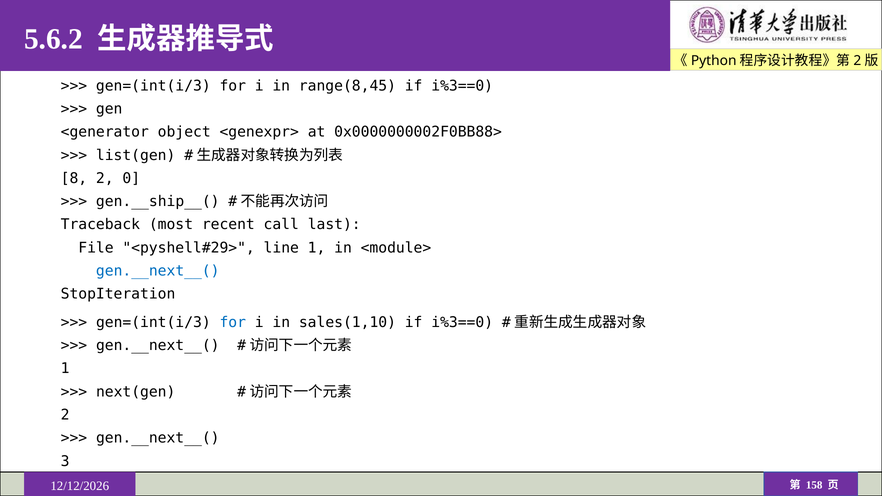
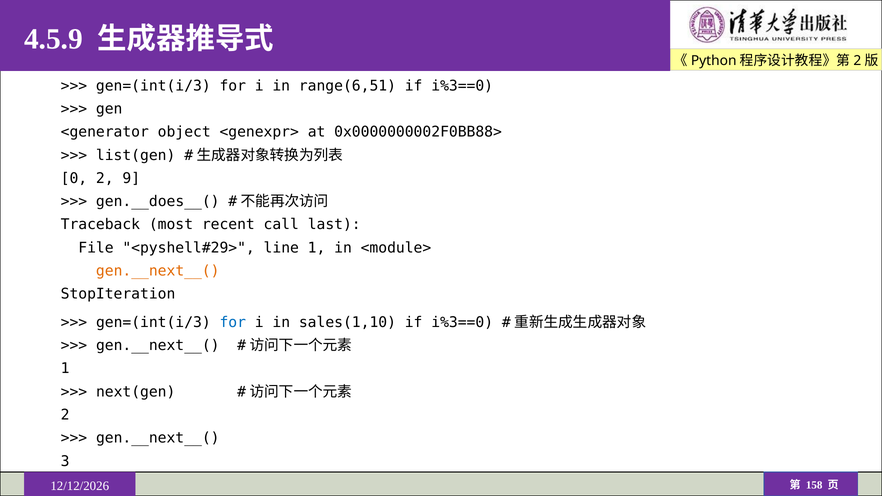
5.6.2: 5.6.2 -> 4.5.9
range(8,45: range(8,45 -> range(6,51
8: 8 -> 0
0: 0 -> 9
gen.__ship__(: gen.__ship__( -> gen.__does__(
gen.__next__( at (158, 271) colour: blue -> orange
